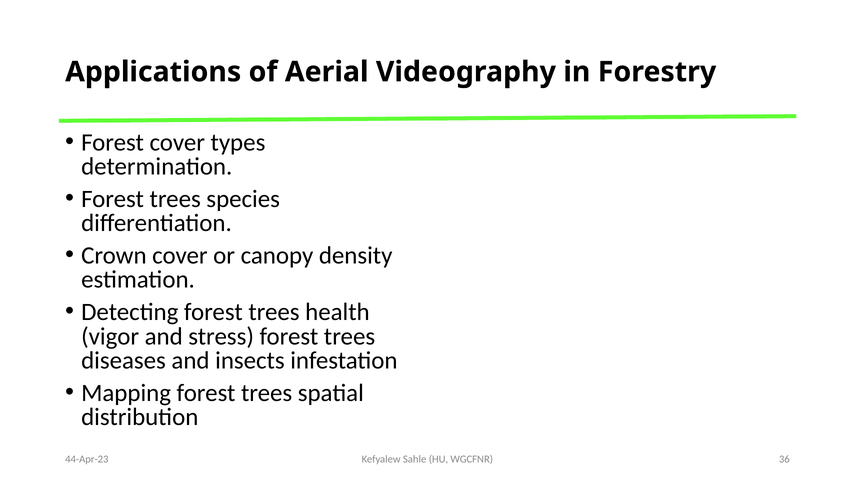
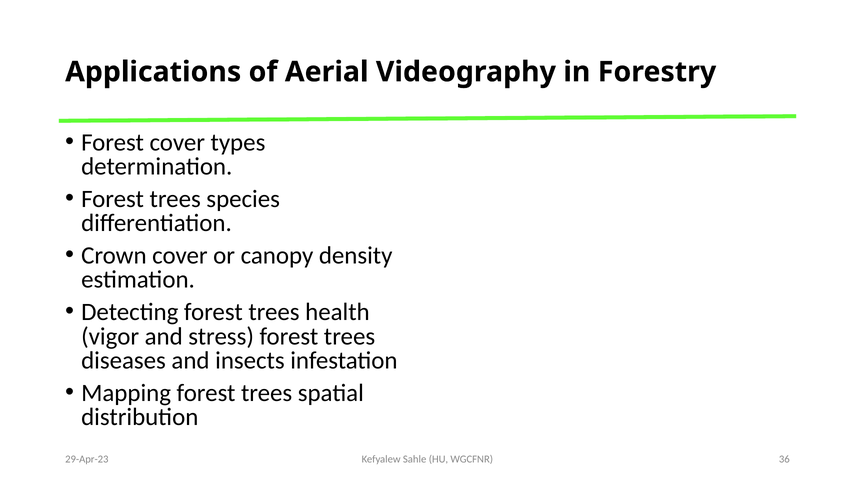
44-Apr-23: 44-Apr-23 -> 29-Apr-23
